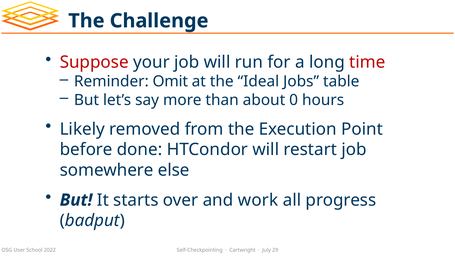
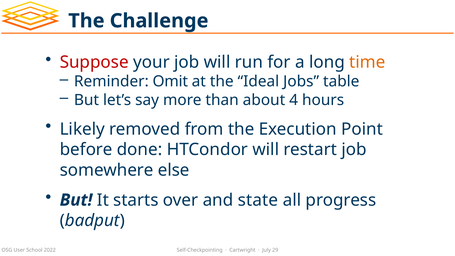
time colour: red -> orange
0: 0 -> 4
work: work -> state
